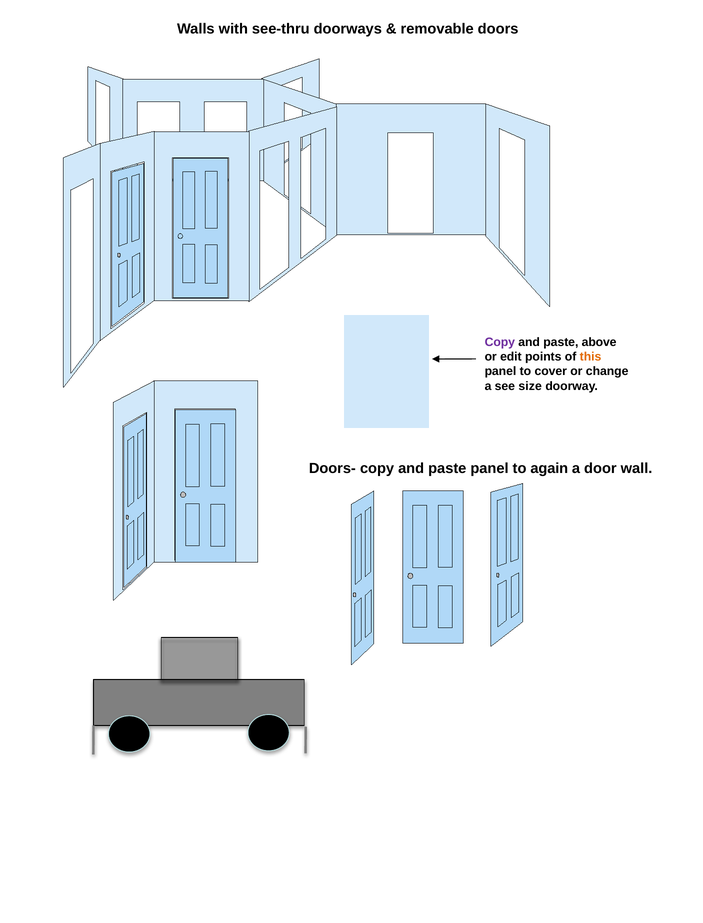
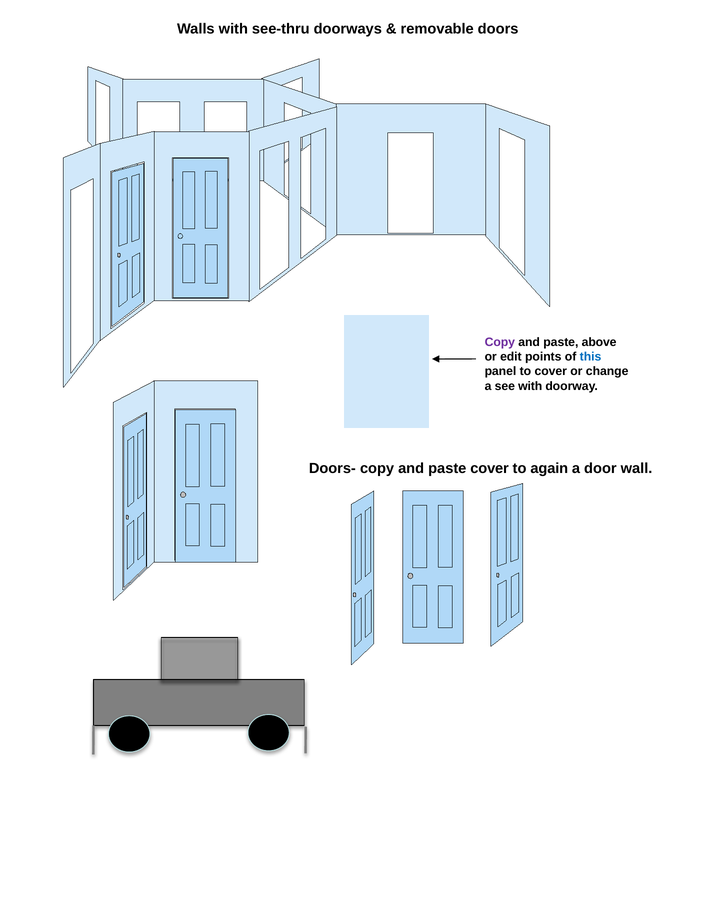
this colour: orange -> blue
see size: size -> with
paste panel: panel -> cover
